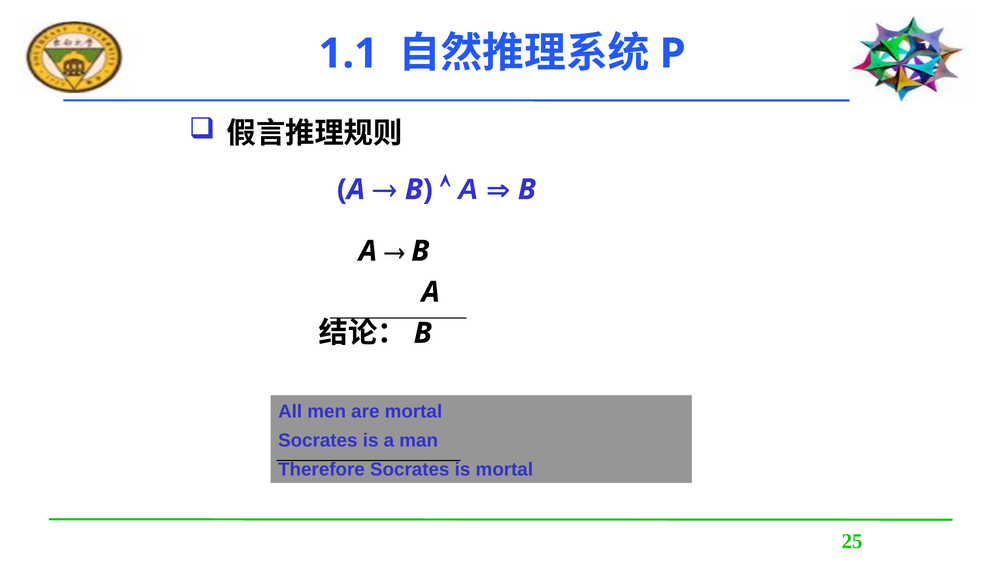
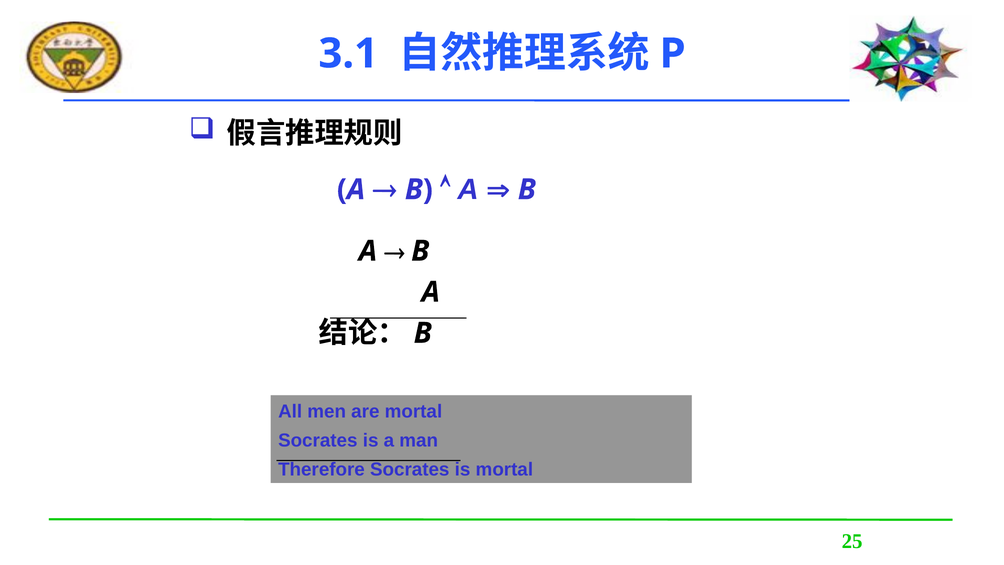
1.1: 1.1 -> 3.1
